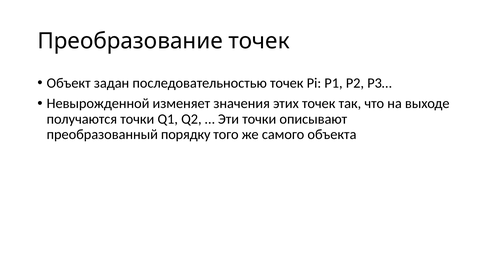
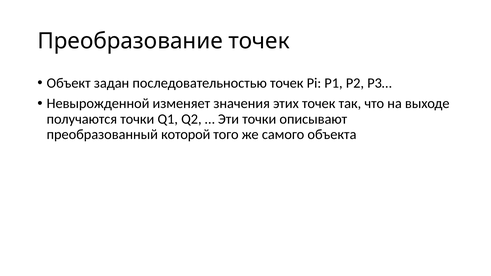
порядку: порядку -> которой
